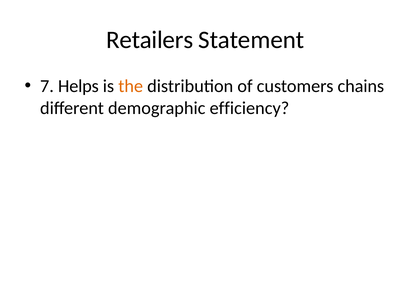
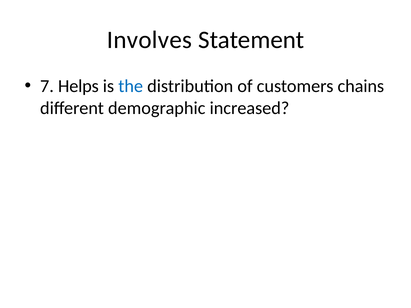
Retailers: Retailers -> Involves
the colour: orange -> blue
efficiency: efficiency -> increased
